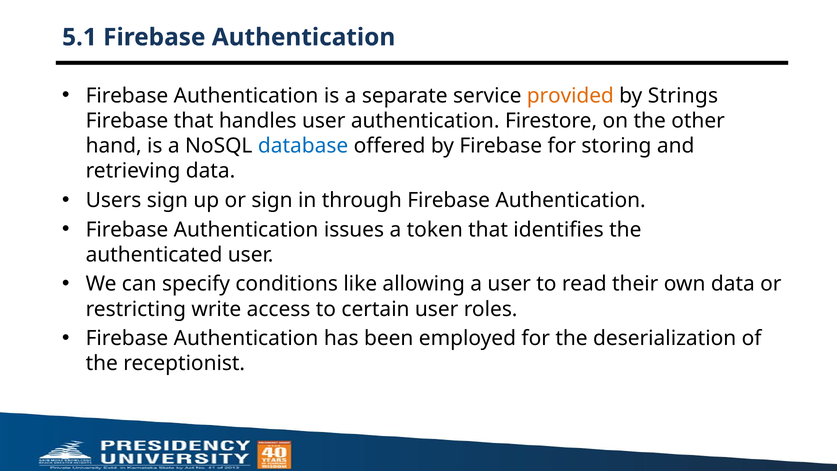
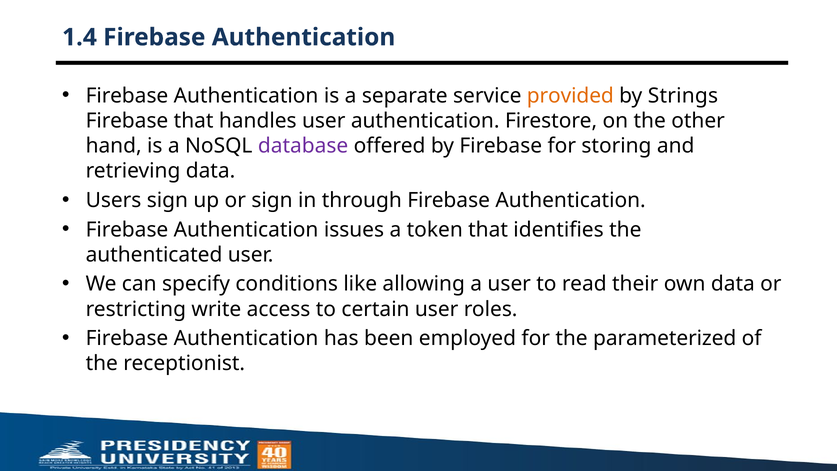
5.1: 5.1 -> 1.4
database colour: blue -> purple
deserialization: deserialization -> parameterized
